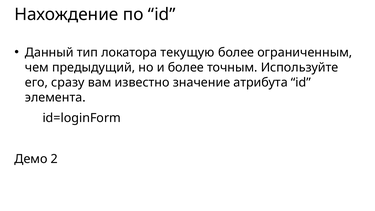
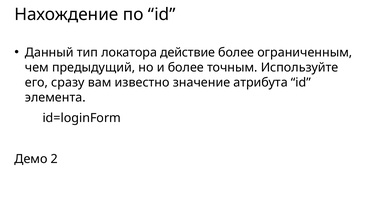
текущую: текущую -> действие
